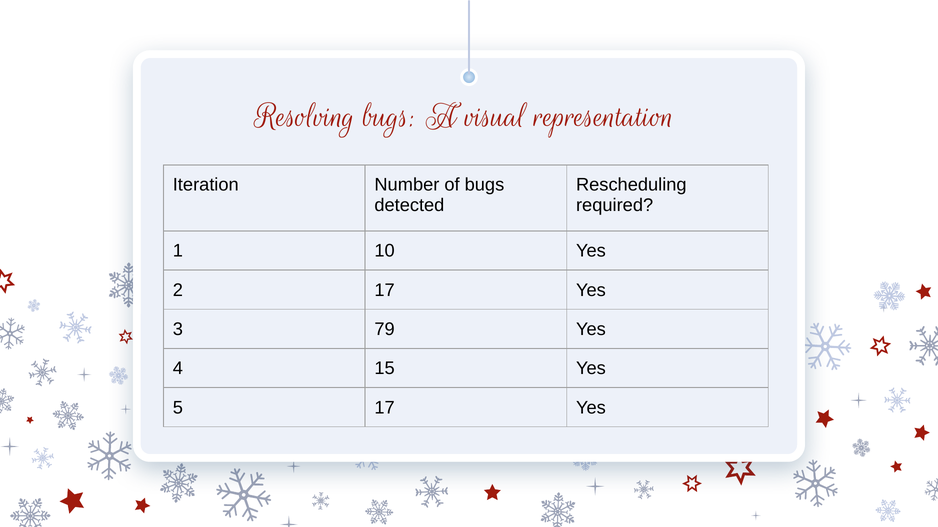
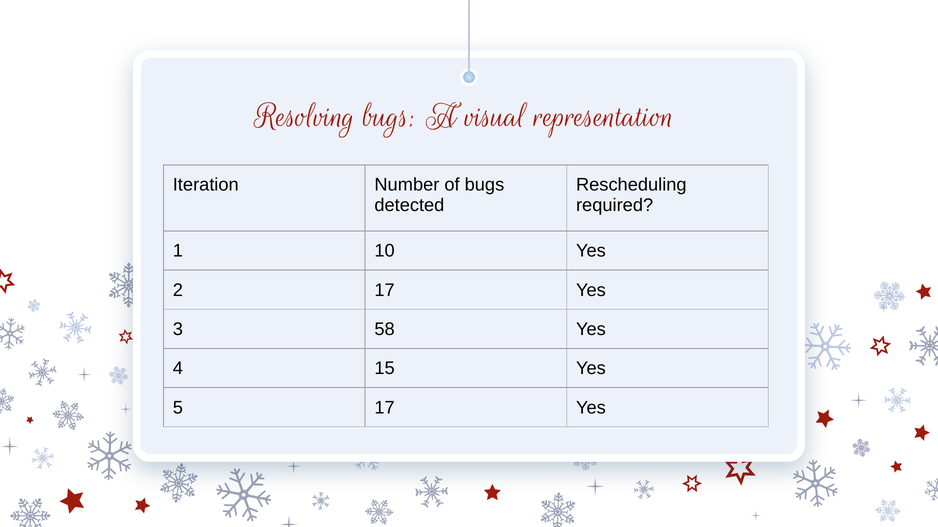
79: 79 -> 58
